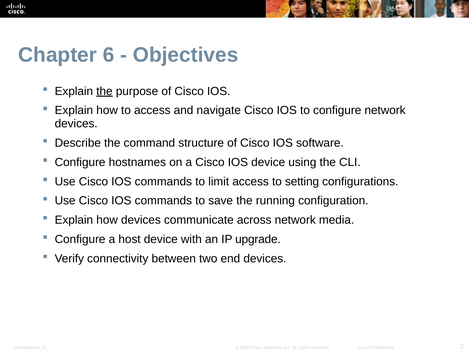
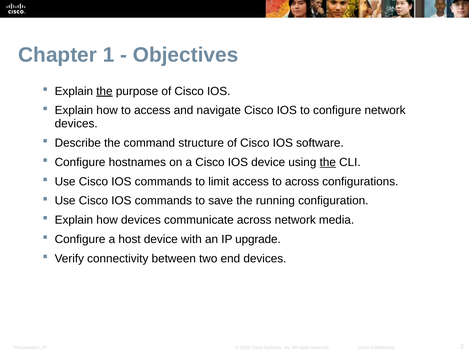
6: 6 -> 1
the at (328, 162) underline: none -> present
to setting: setting -> across
